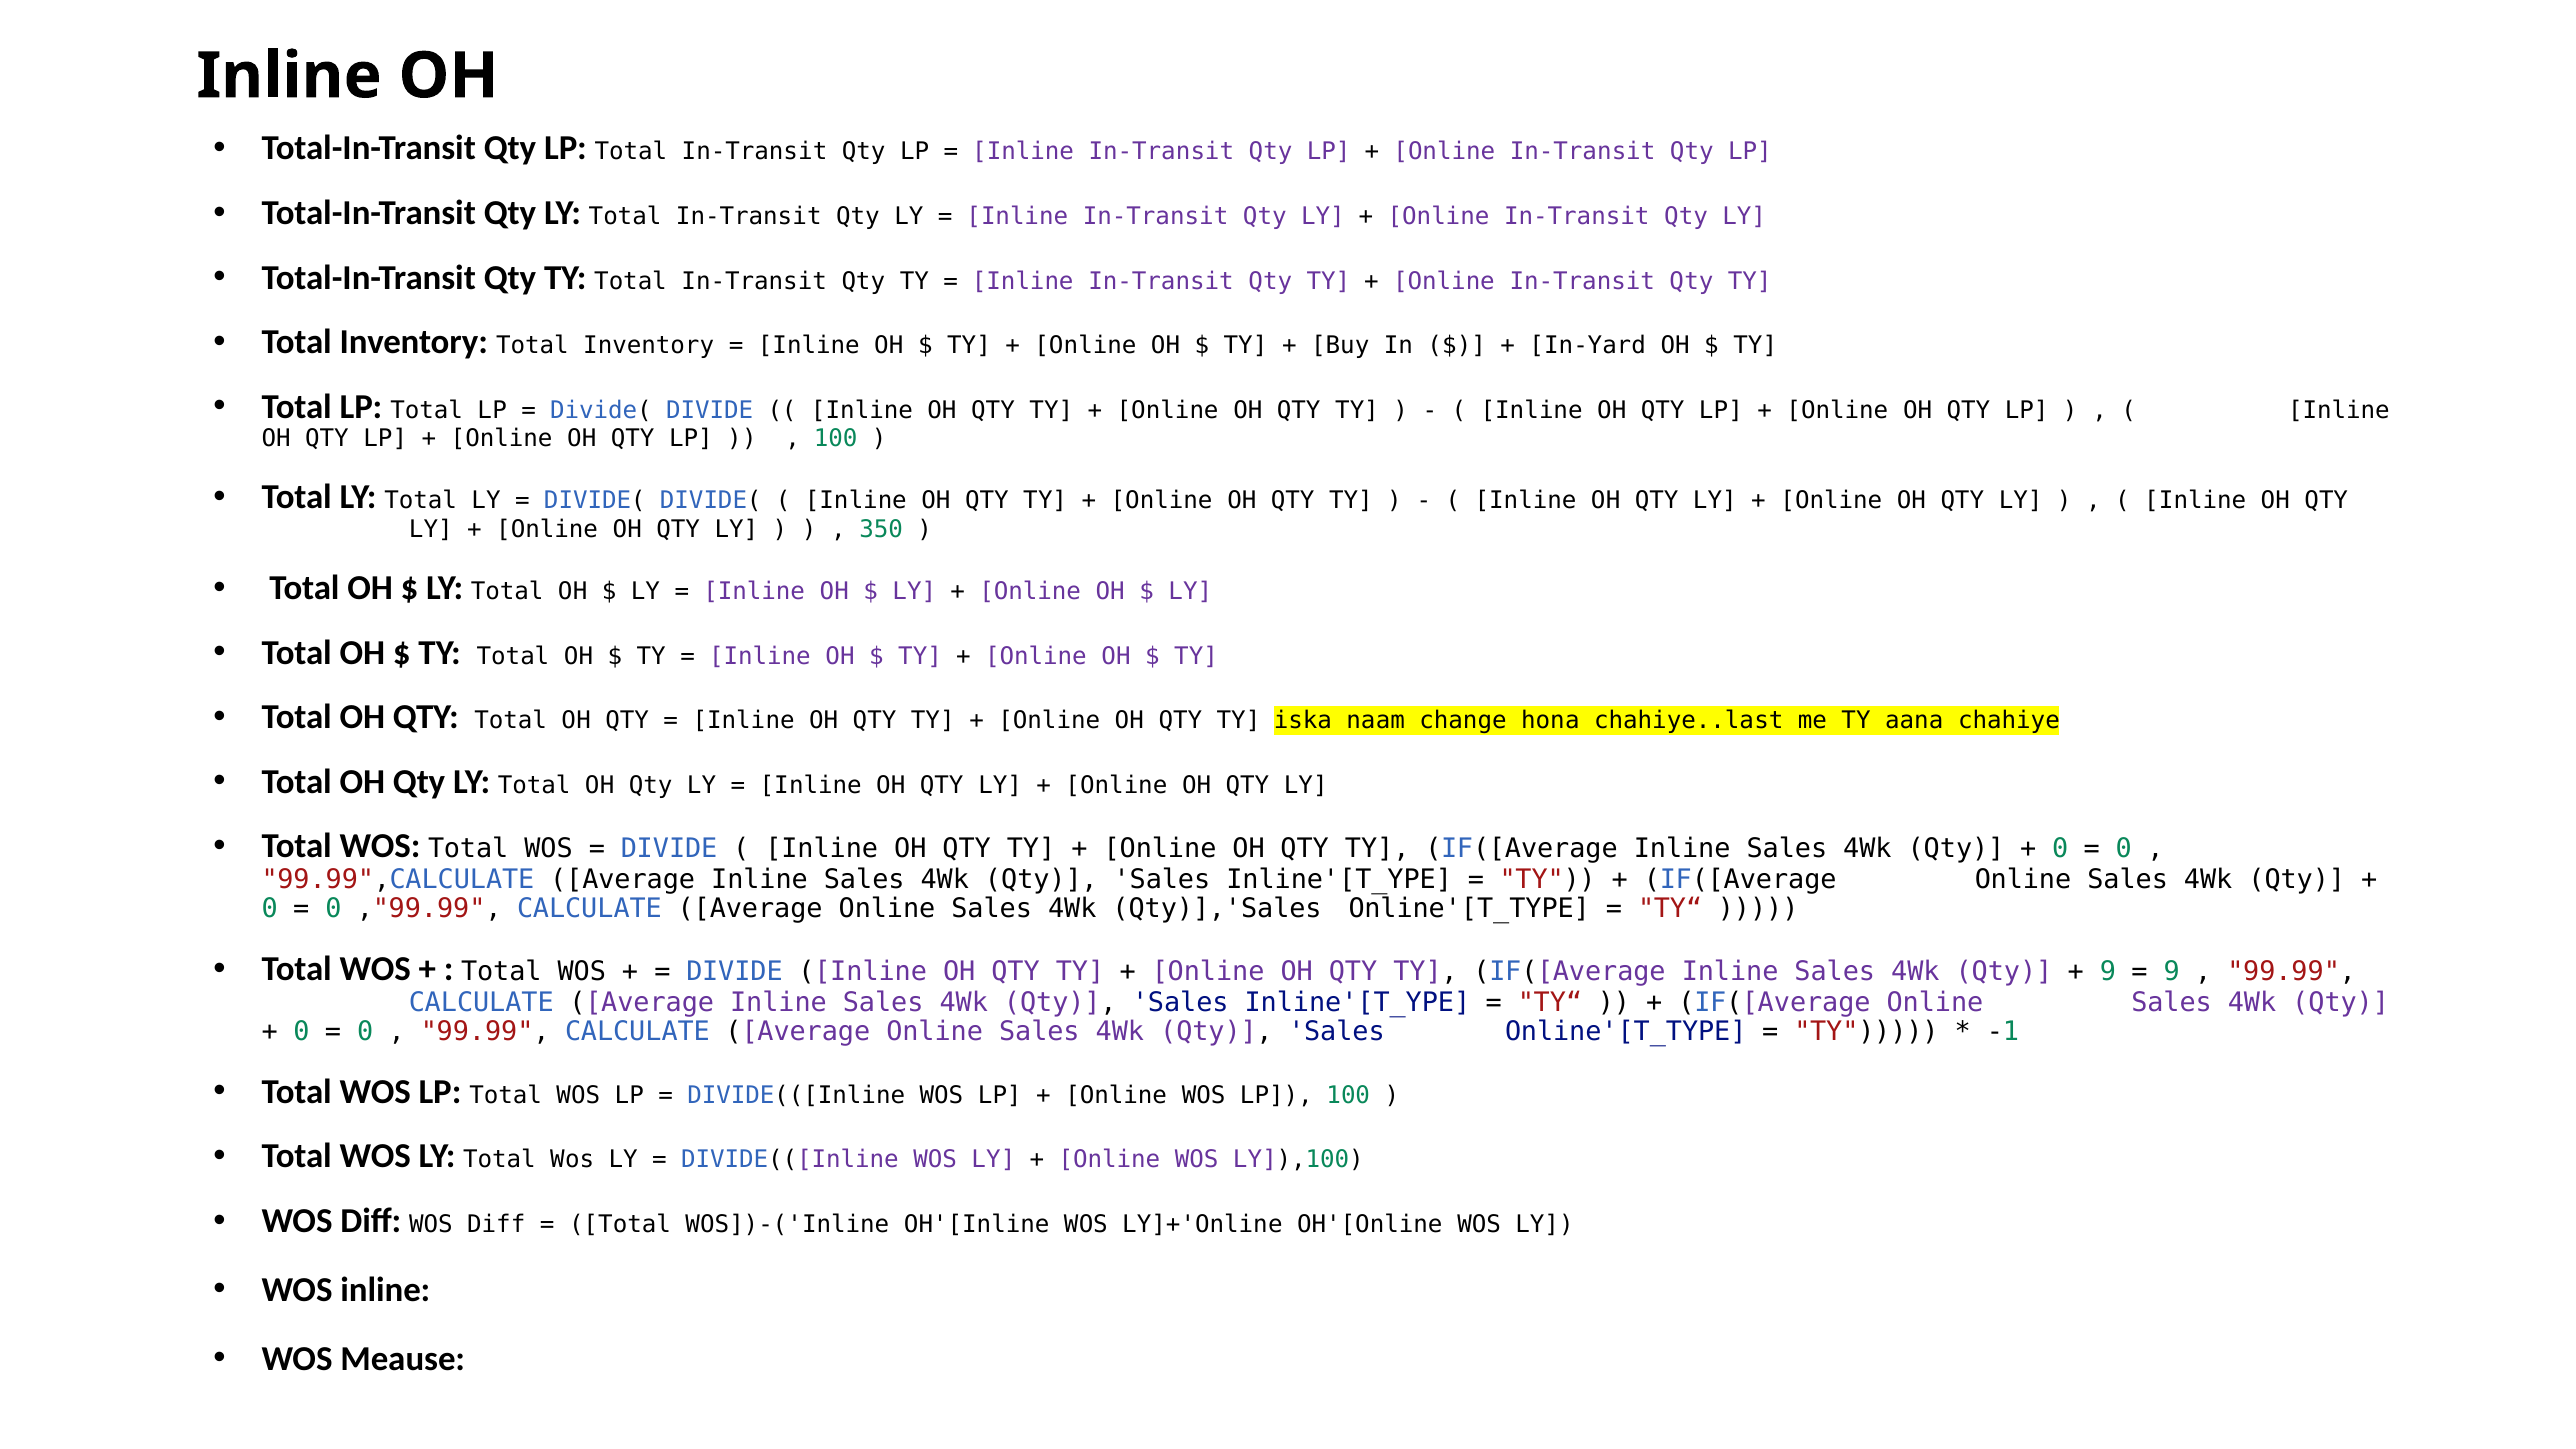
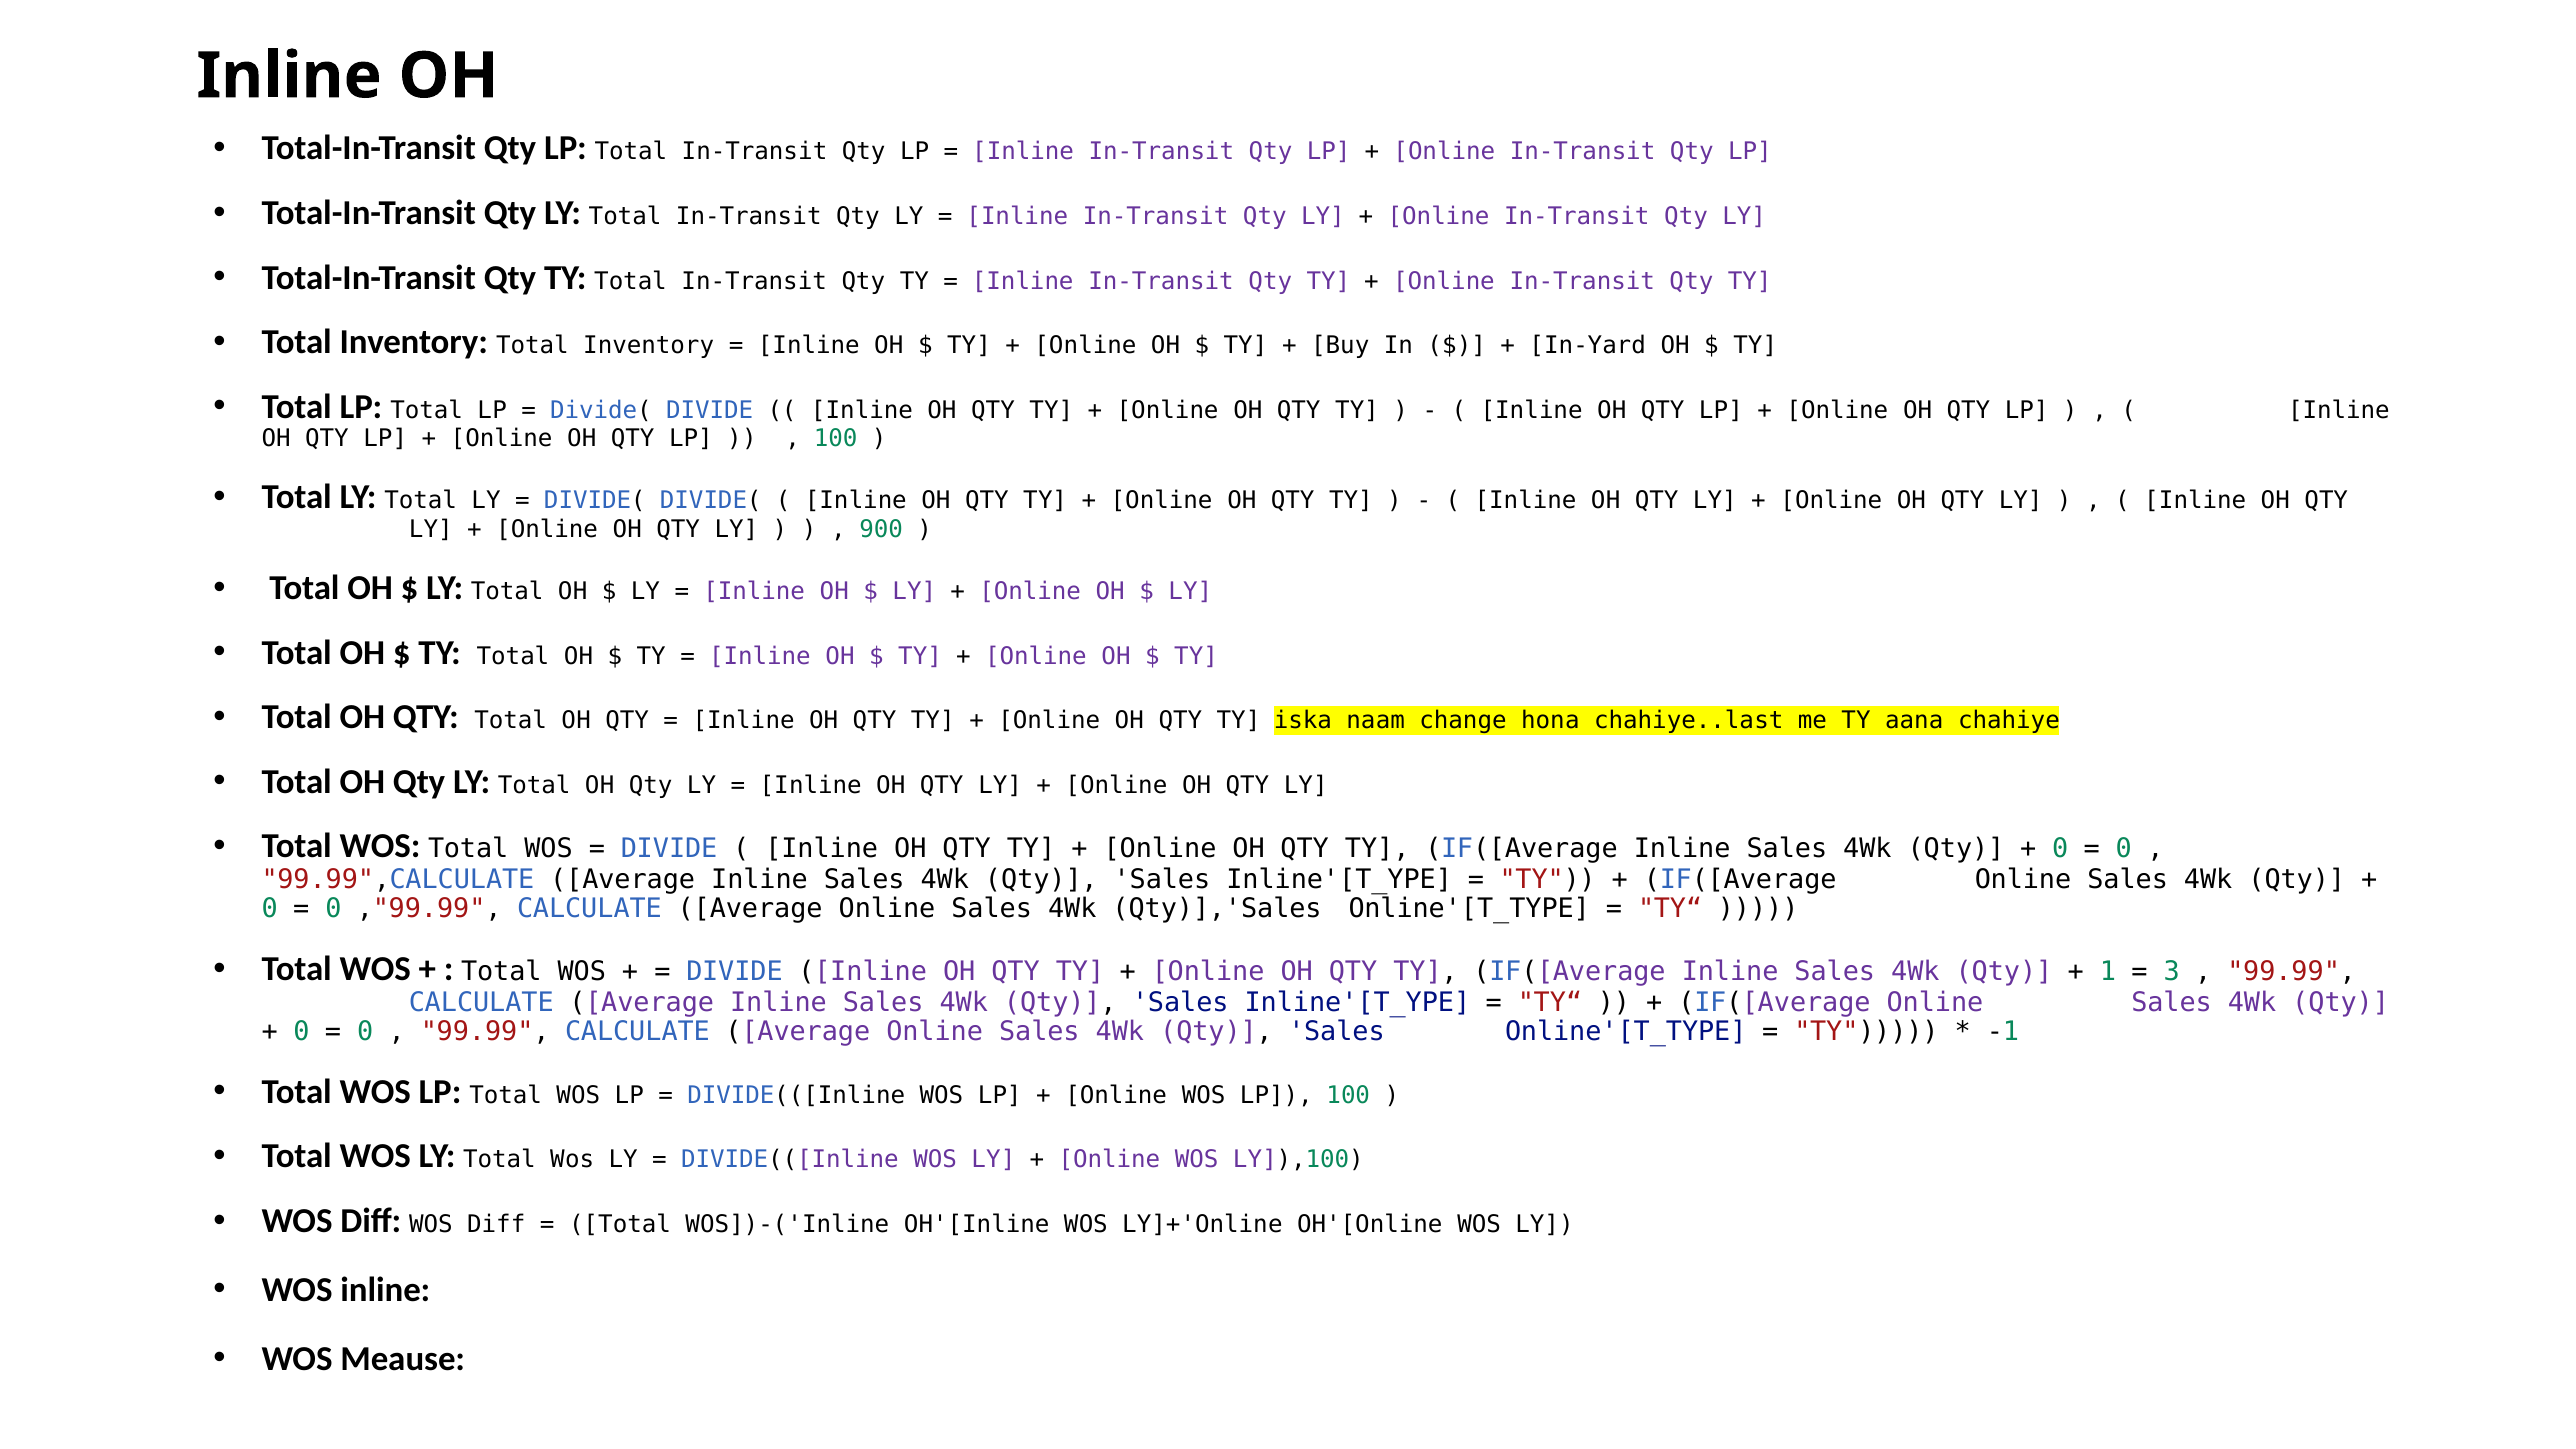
350: 350 -> 900
9 at (2108, 972): 9 -> 1
9 at (2172, 972): 9 -> 3
